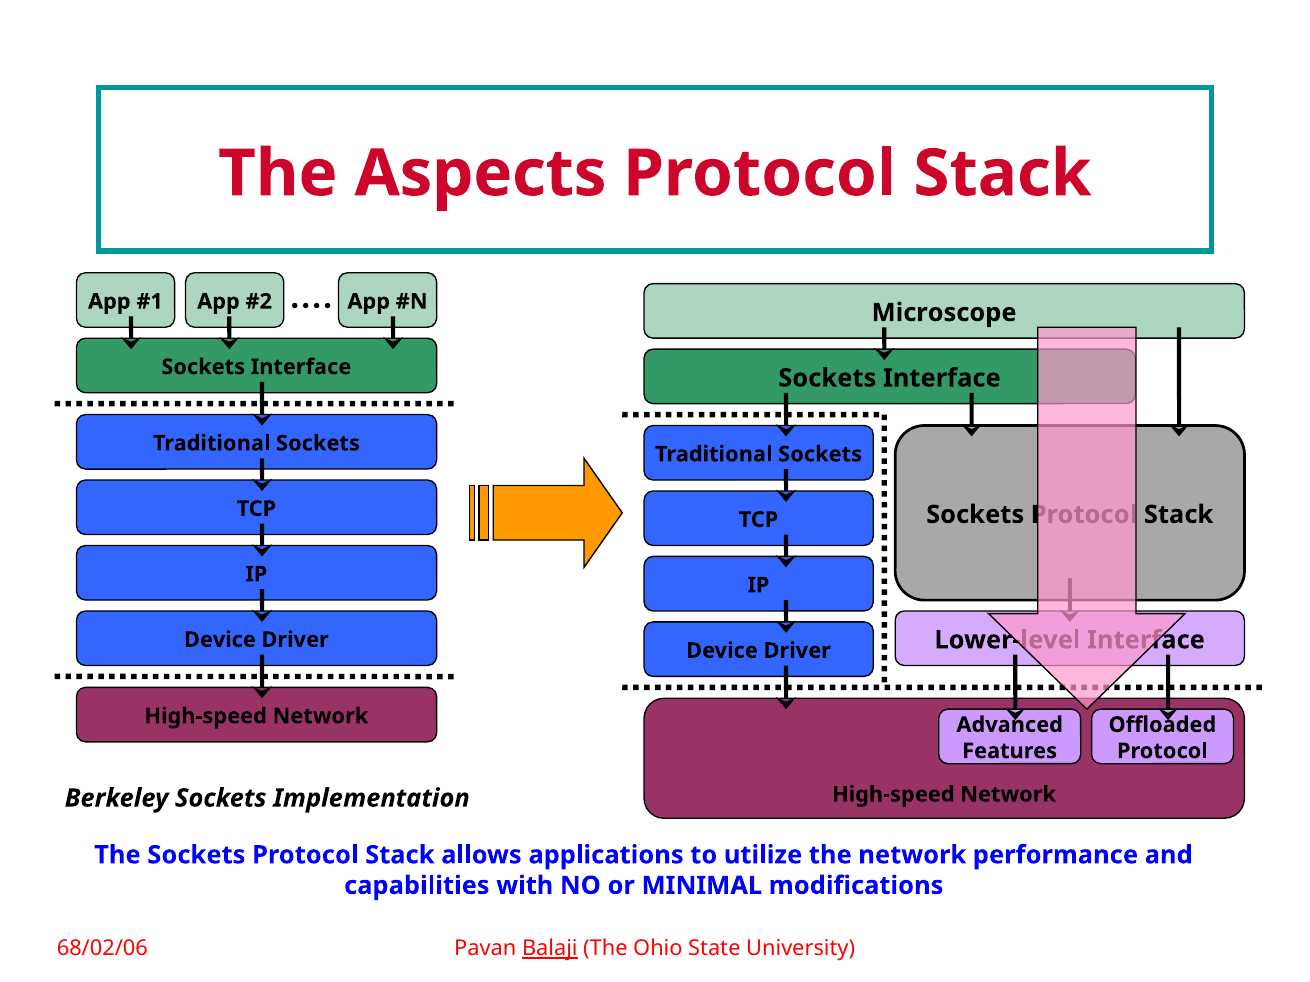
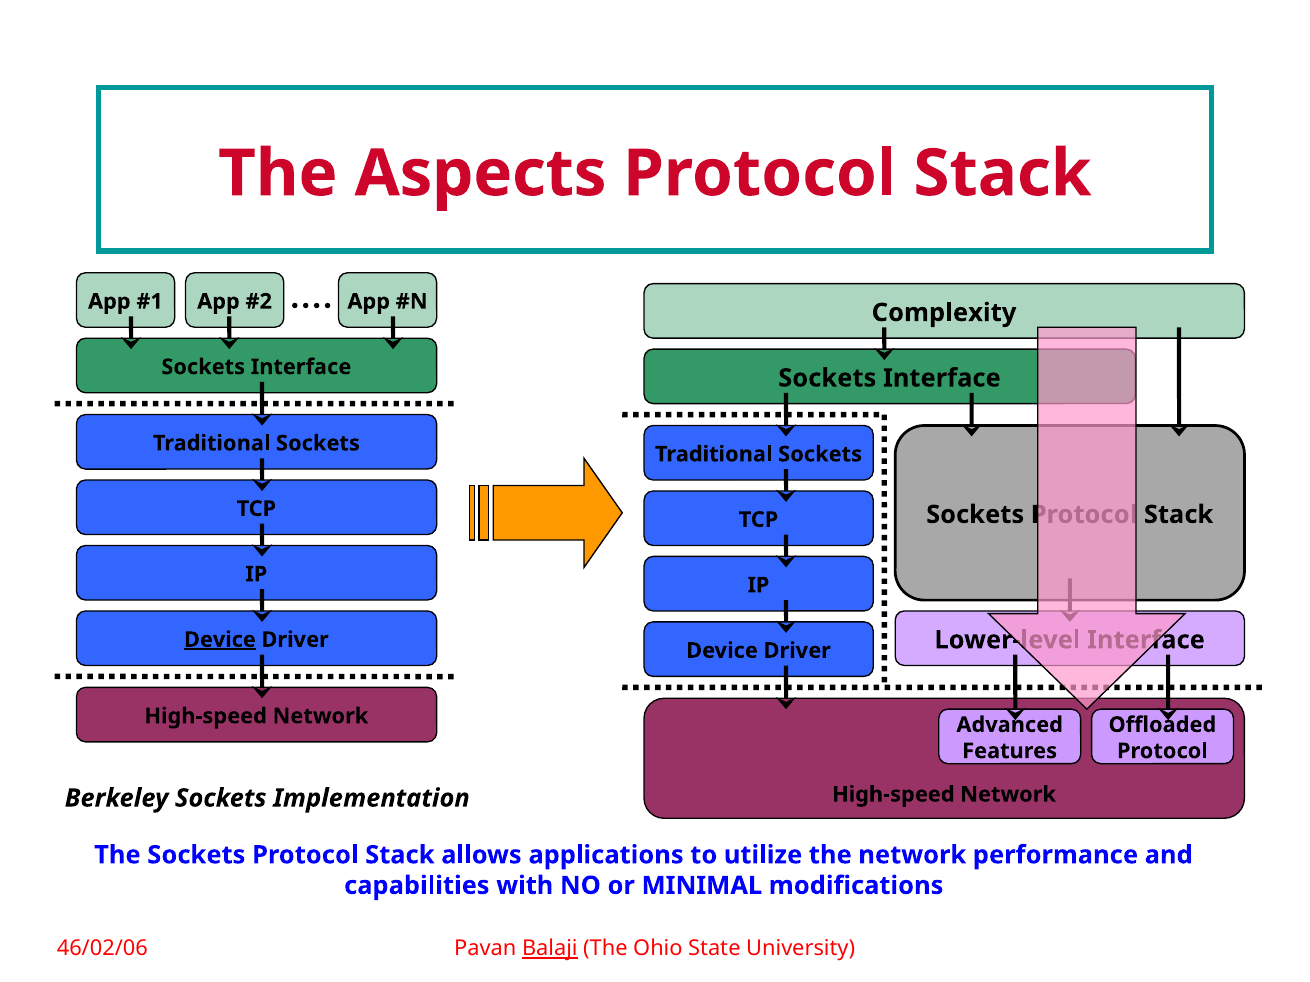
Microscope: Microscope -> Complexity
Device at (220, 640) underline: none -> present
68/02/06: 68/02/06 -> 46/02/06
